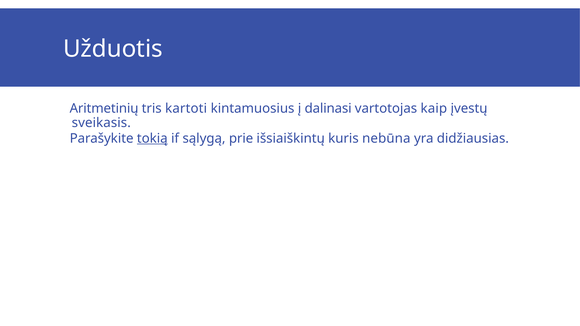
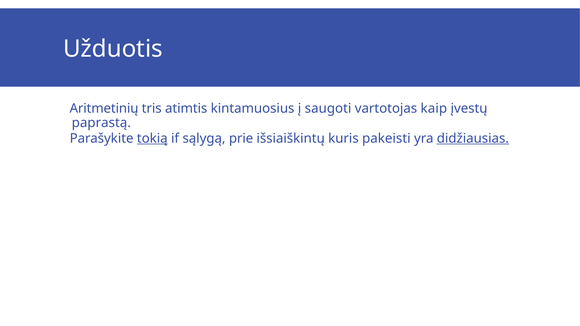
kartoti: kartoti -> atimtis
dalinasi: dalinasi -> saugoti
sveikasis: sveikasis -> paprastą
nebūna: nebūna -> pakeisti
didžiausias underline: none -> present
